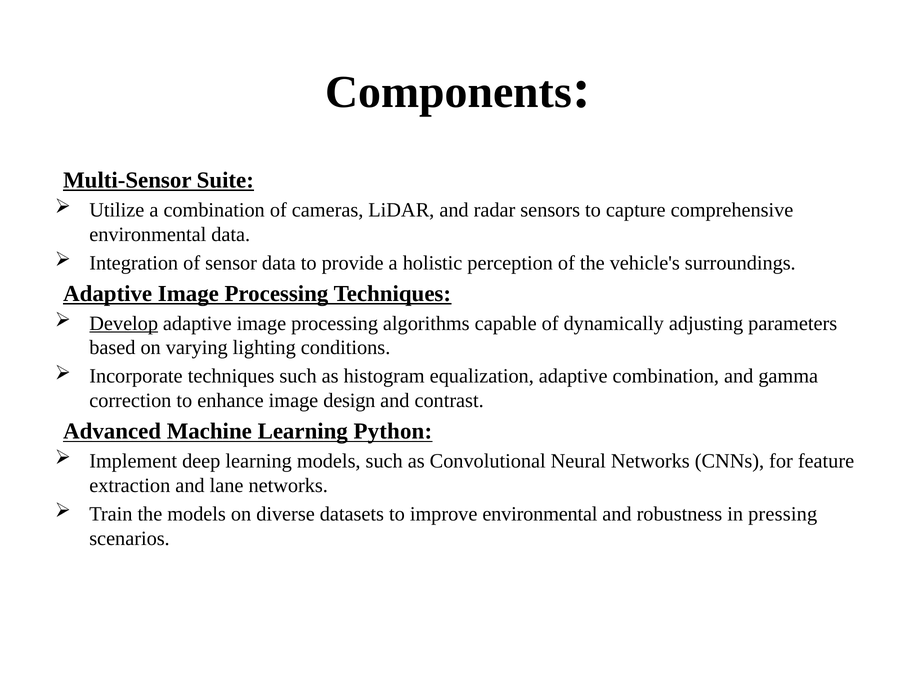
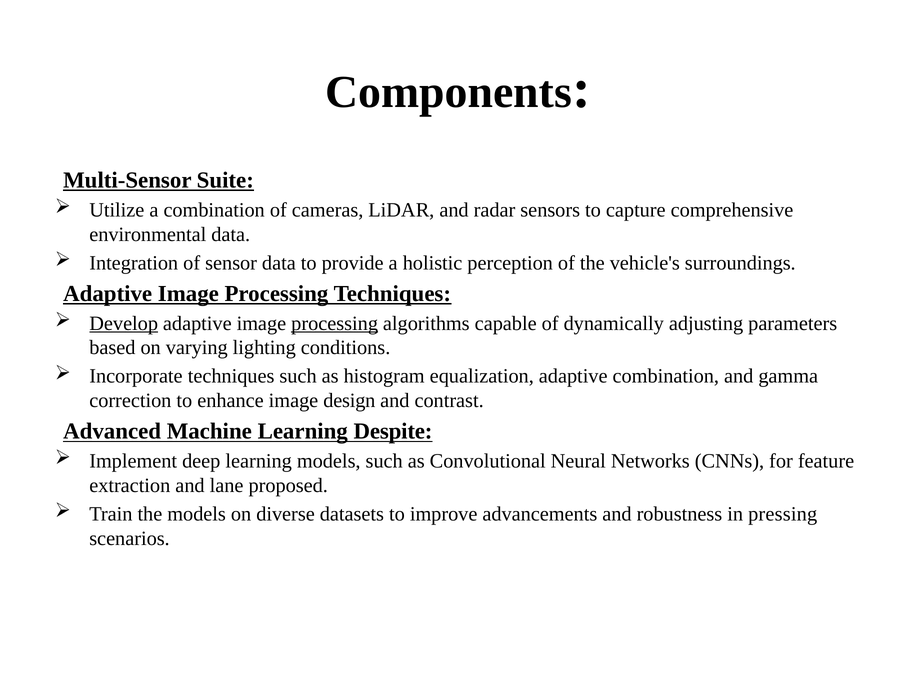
processing at (335, 323) underline: none -> present
Python: Python -> Despite
lane networks: networks -> proposed
improve environmental: environmental -> advancements
